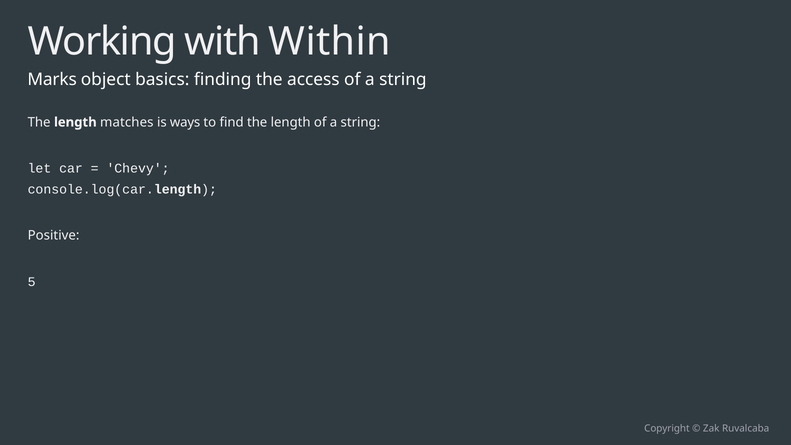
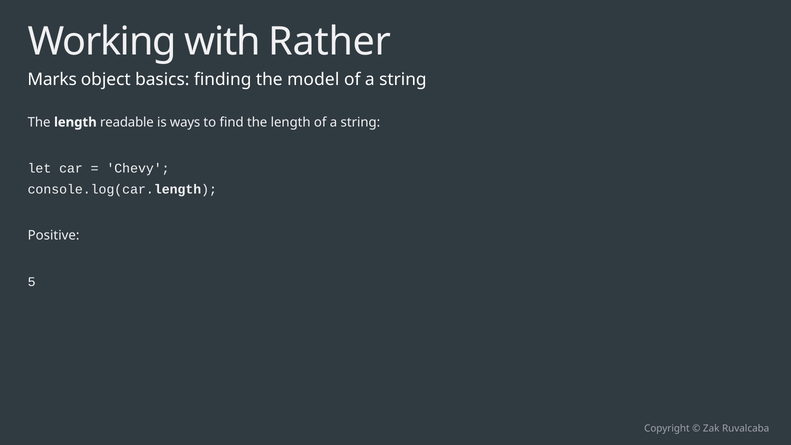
Within: Within -> Rather
access: access -> model
matches: matches -> readable
